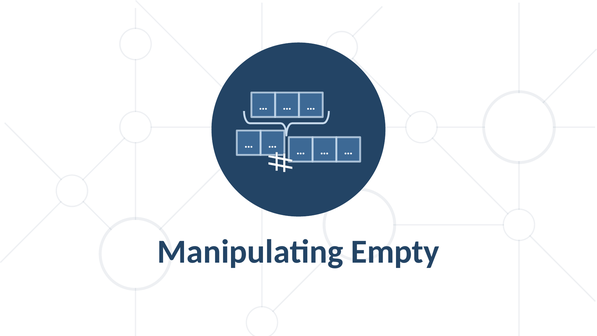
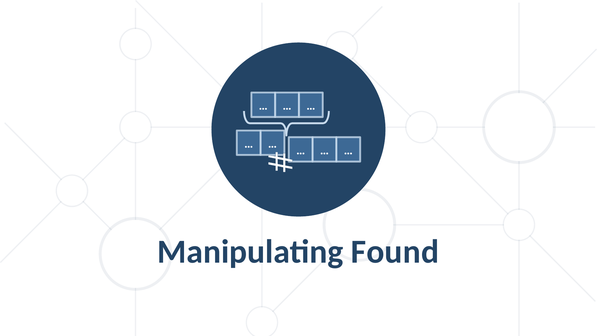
Empty: Empty -> Found
